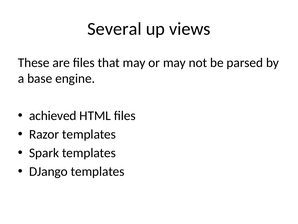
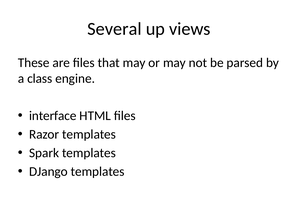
base: base -> class
achieved: achieved -> interface
